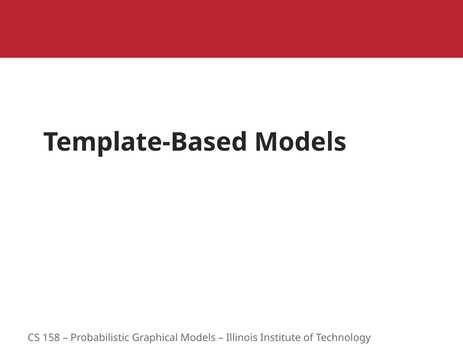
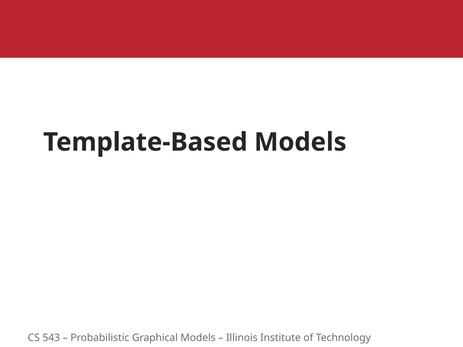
158: 158 -> 543
